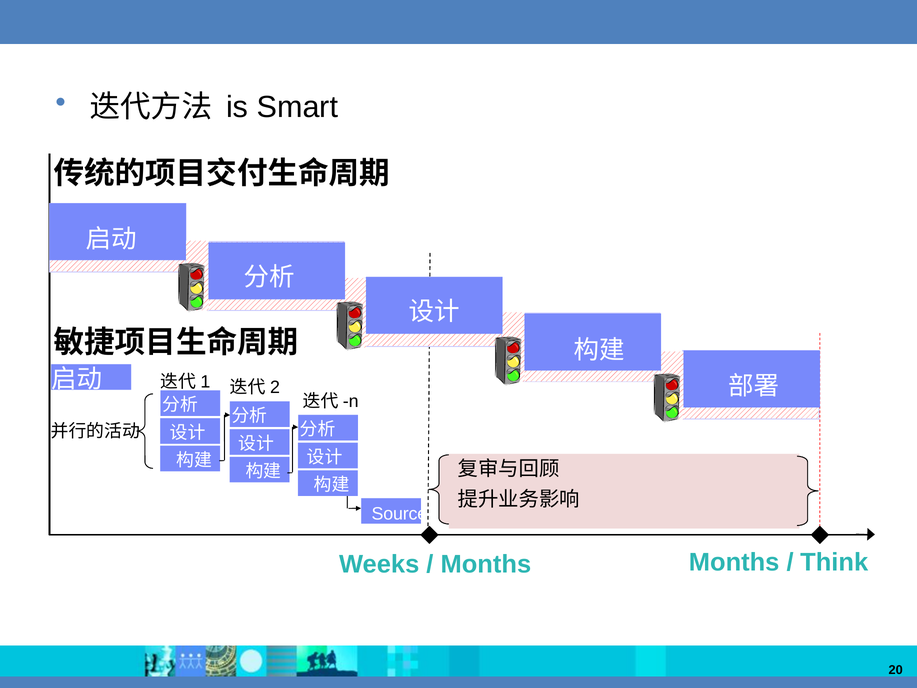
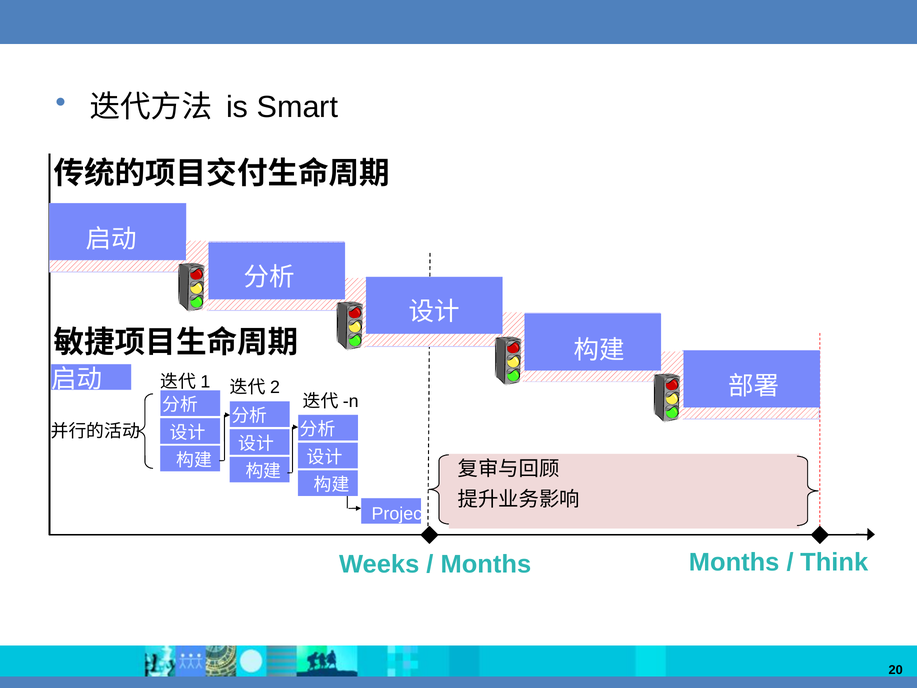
Source: Source -> Project
